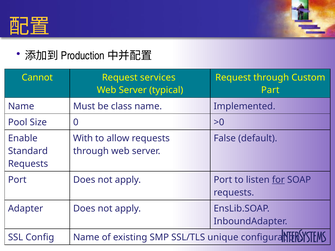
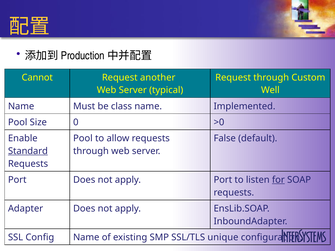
services: services -> another
Part: Part -> Well
With at (83, 138): With -> Pool
Standard underline: none -> present
